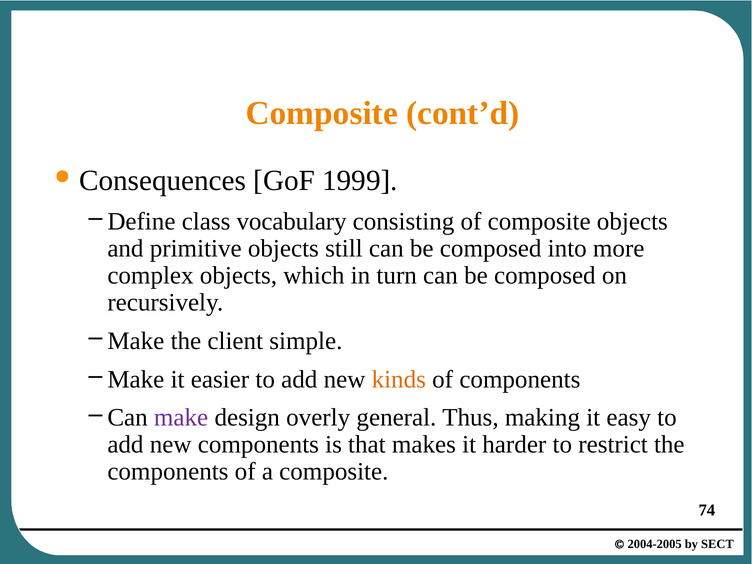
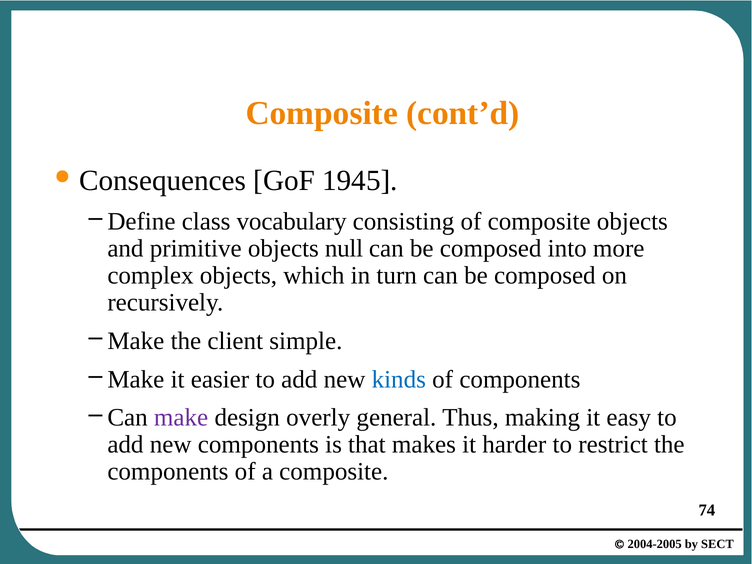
1999: 1999 -> 1945
still: still -> null
kinds colour: orange -> blue
